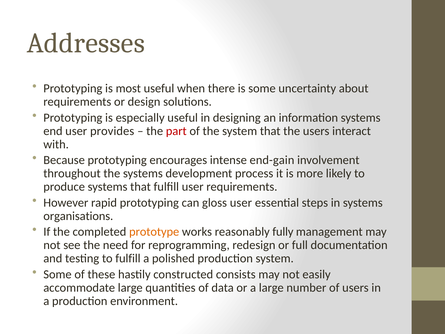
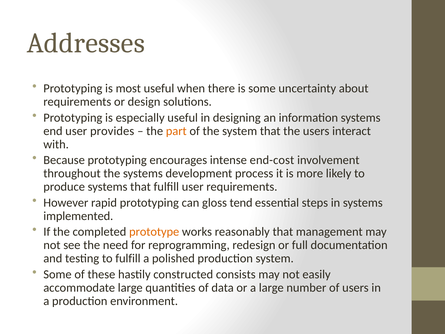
part colour: red -> orange
end-gain: end-gain -> end-cost
gloss user: user -> tend
organisations: organisations -> implemented
reasonably fully: fully -> that
